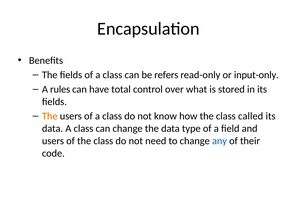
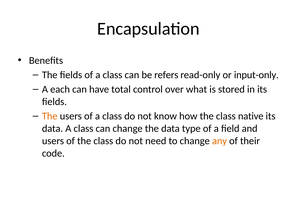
rules: rules -> each
called: called -> native
any colour: blue -> orange
